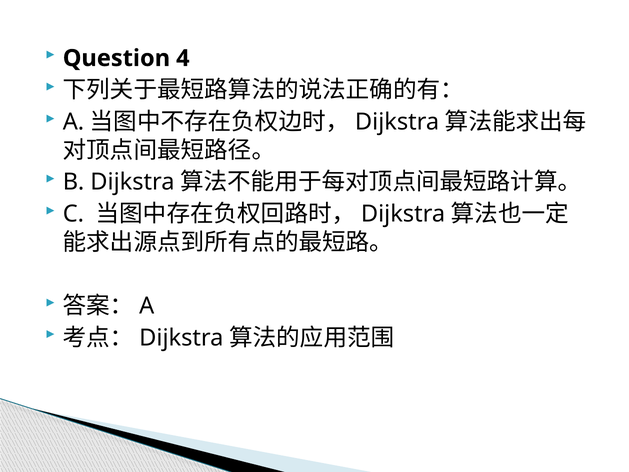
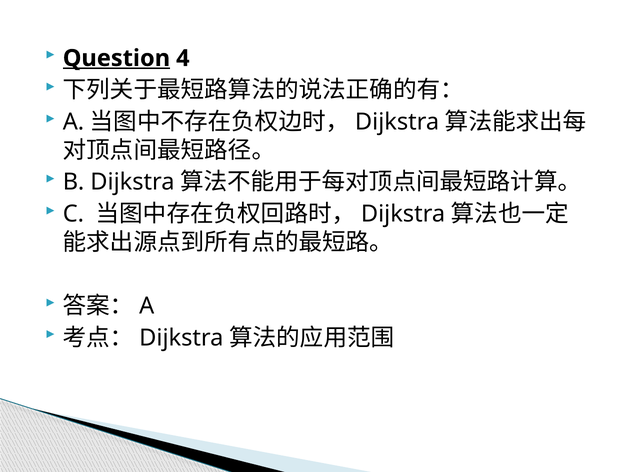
Question underline: none -> present
